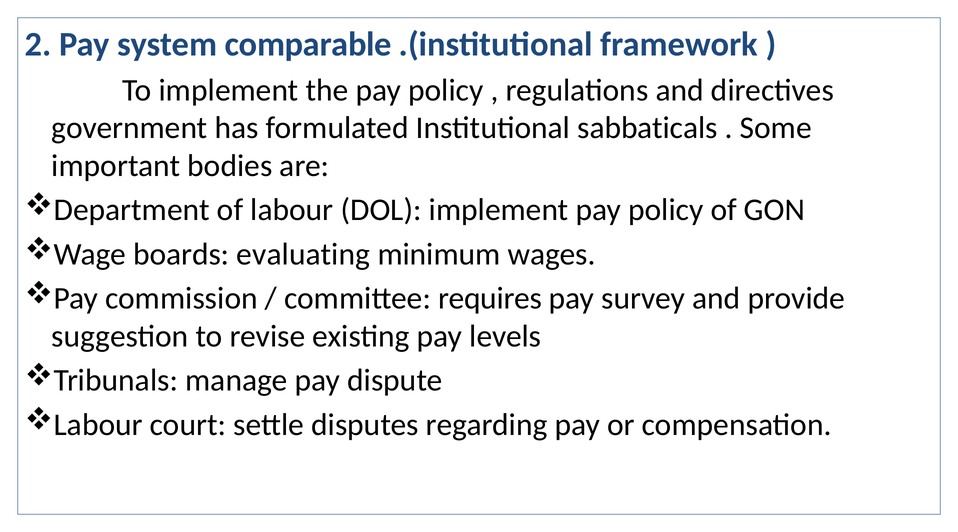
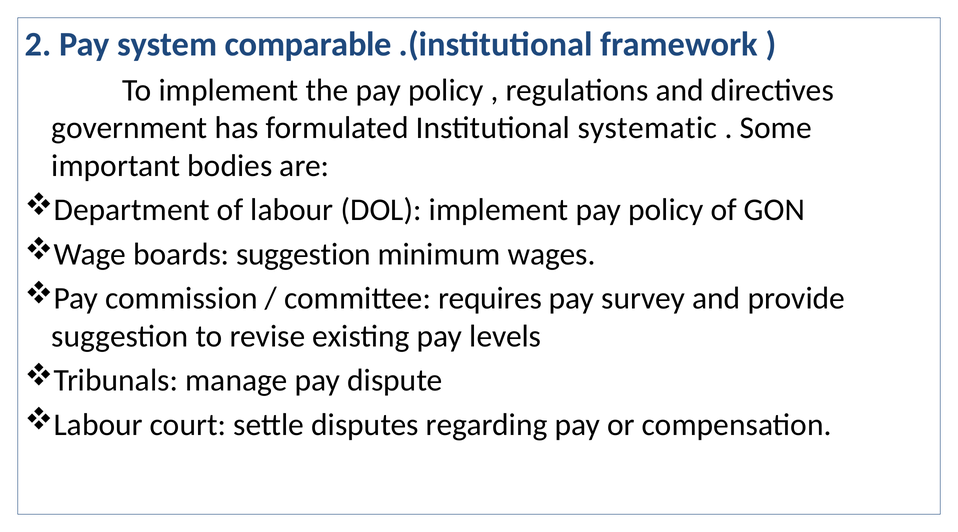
sabbaticals: sabbaticals -> systematic
boards evaluating: evaluating -> suggestion
